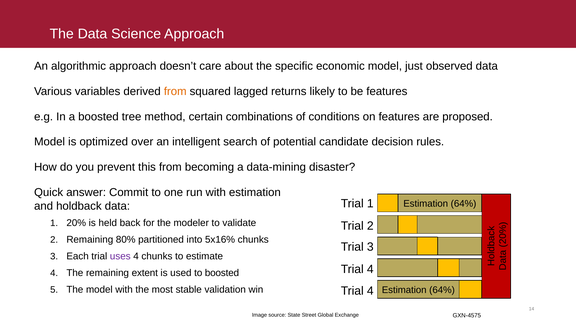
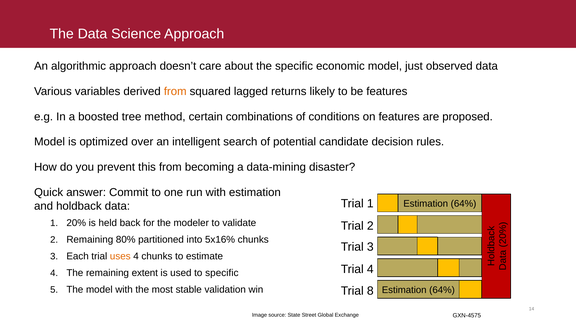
uses colour: purple -> orange
to boosted: boosted -> specific
4 at (370, 291): 4 -> 8
